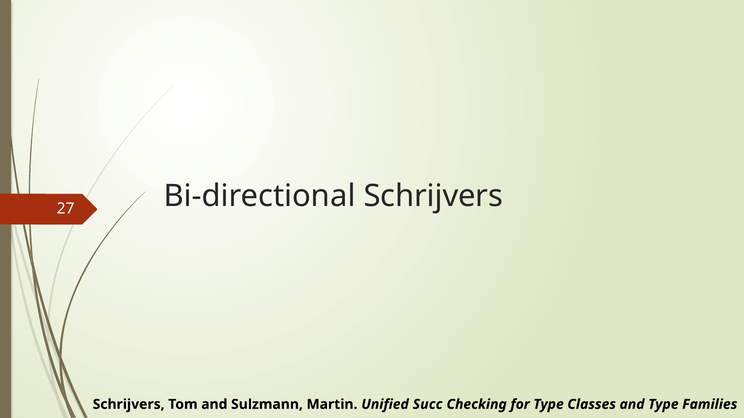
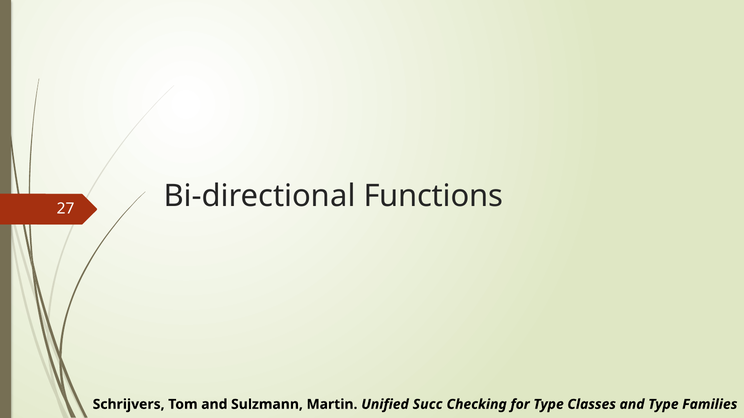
Bi-directional Schrijvers: Schrijvers -> Functions
